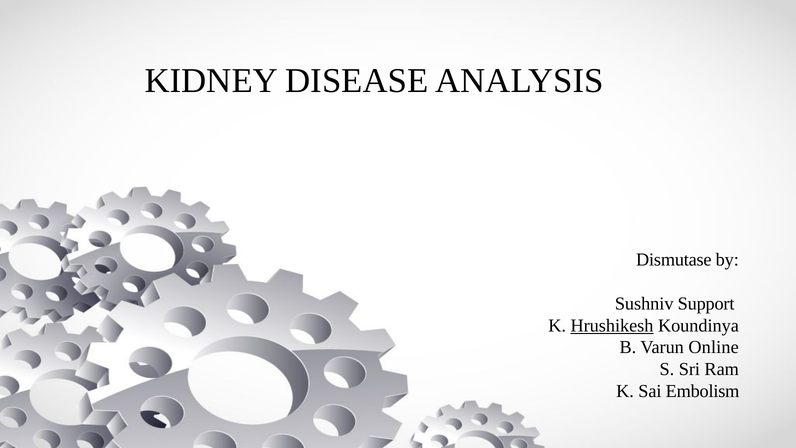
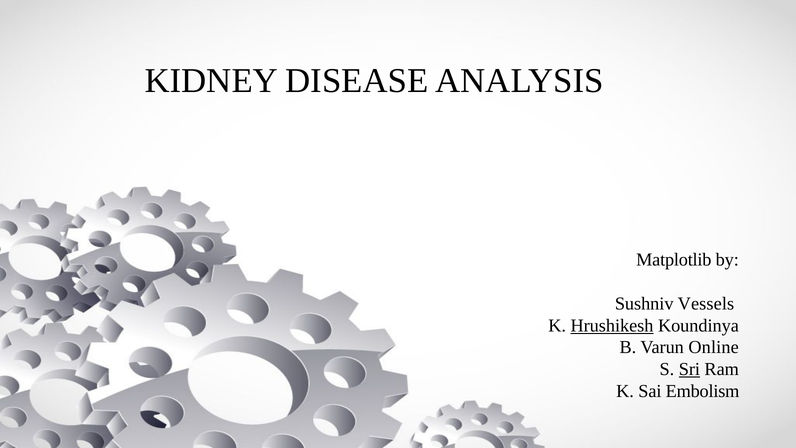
Dismutase: Dismutase -> Matplotlib
Support: Support -> Vessels
Sri underline: none -> present
